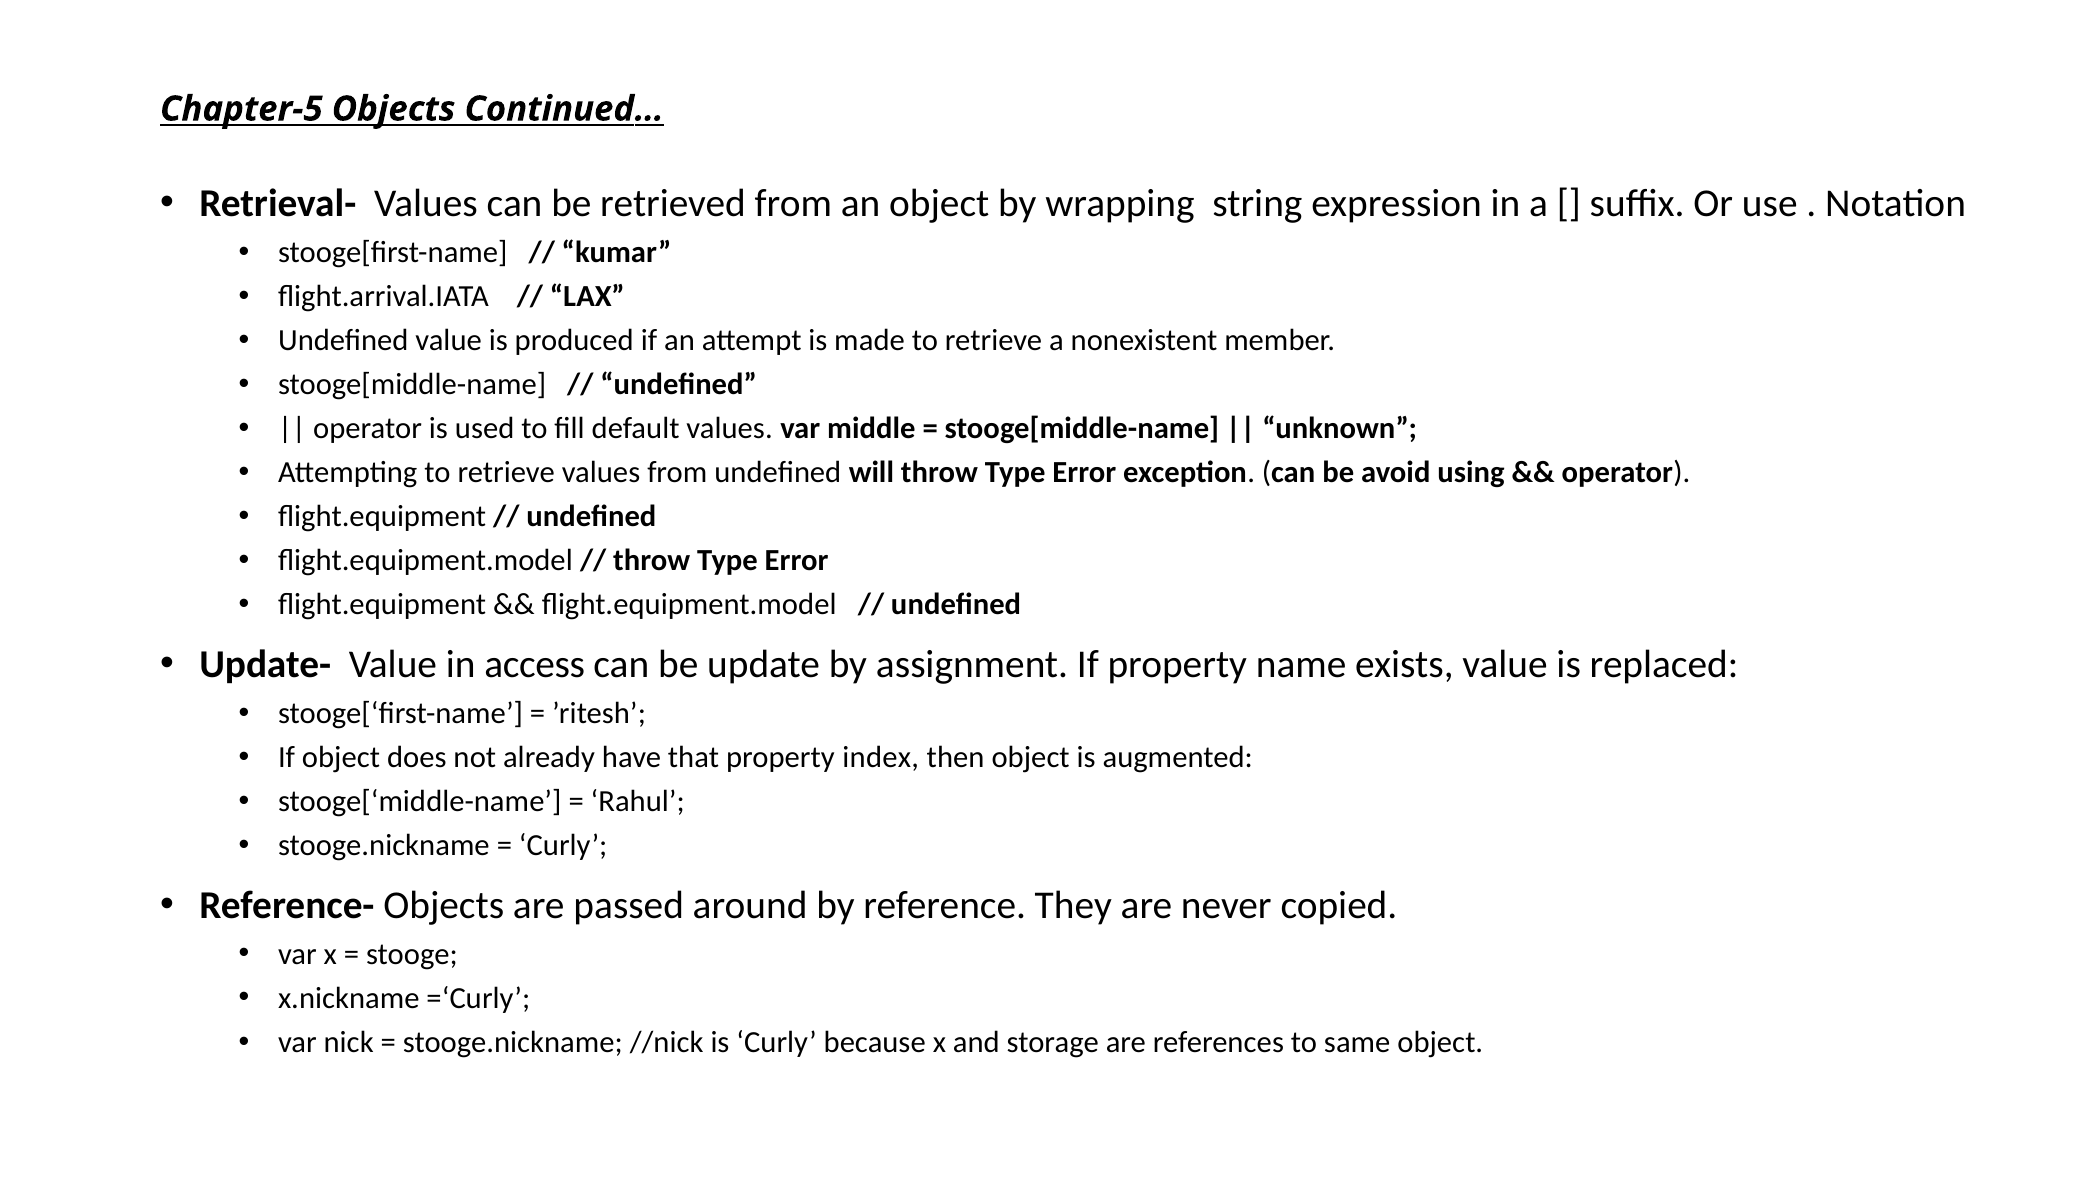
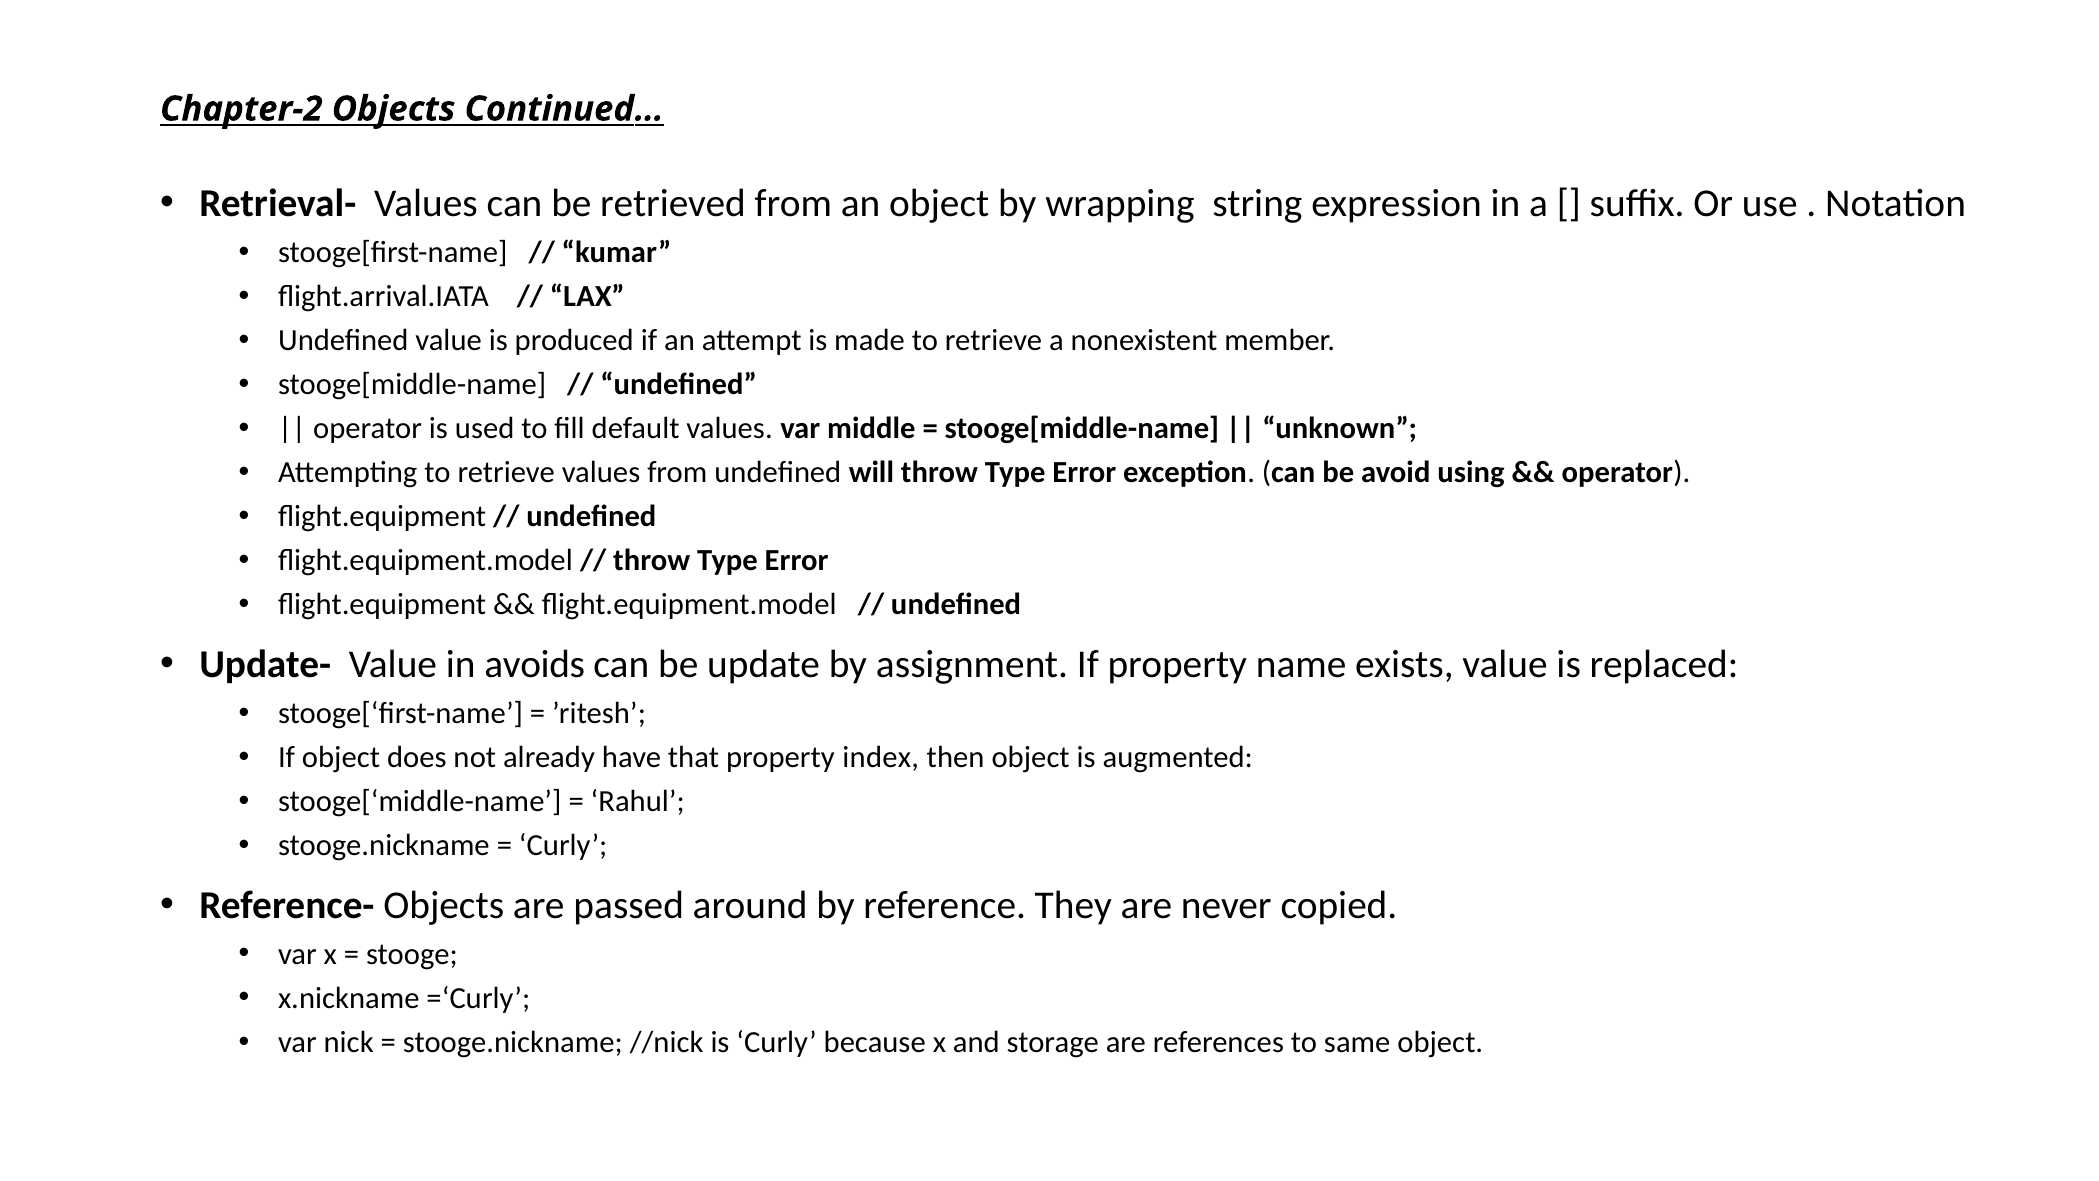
Chapter-5: Chapter-5 -> Chapter-2
access: access -> avoids
